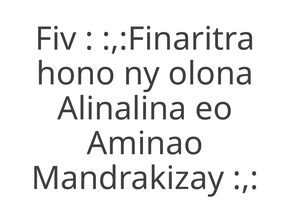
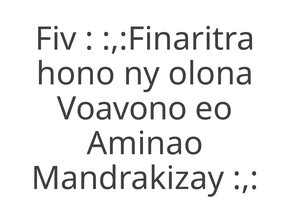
Alinalina: Alinalina -> Voavono
